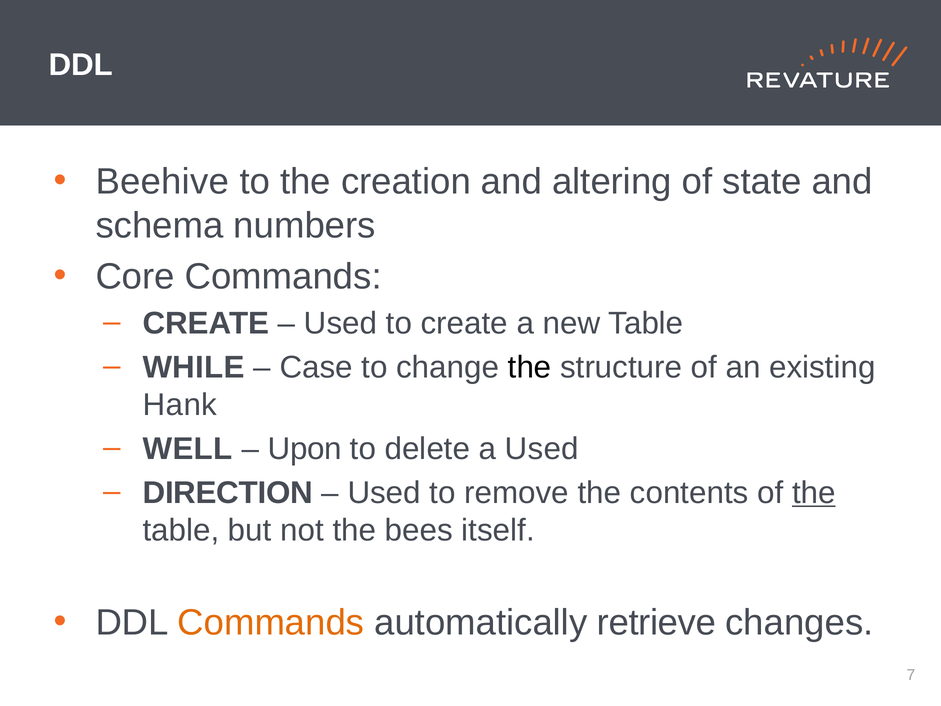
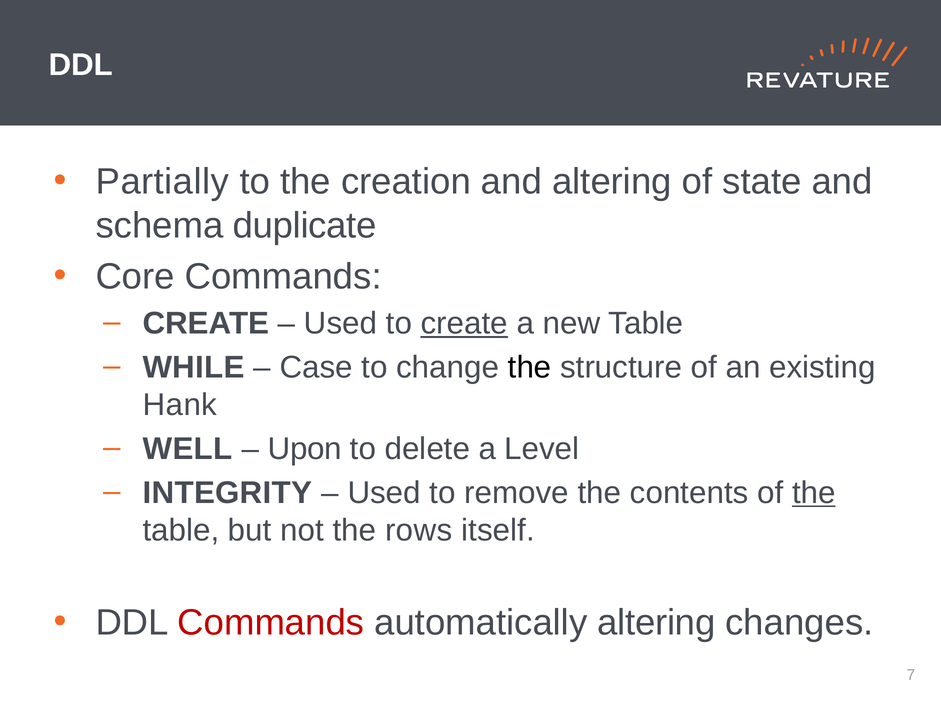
Beehive: Beehive -> Partially
numbers: numbers -> duplicate
create at (464, 323) underline: none -> present
a Used: Used -> Level
DIRECTION: DIRECTION -> INTEGRITY
bees: bees -> rows
Commands at (271, 623) colour: orange -> red
automatically retrieve: retrieve -> altering
